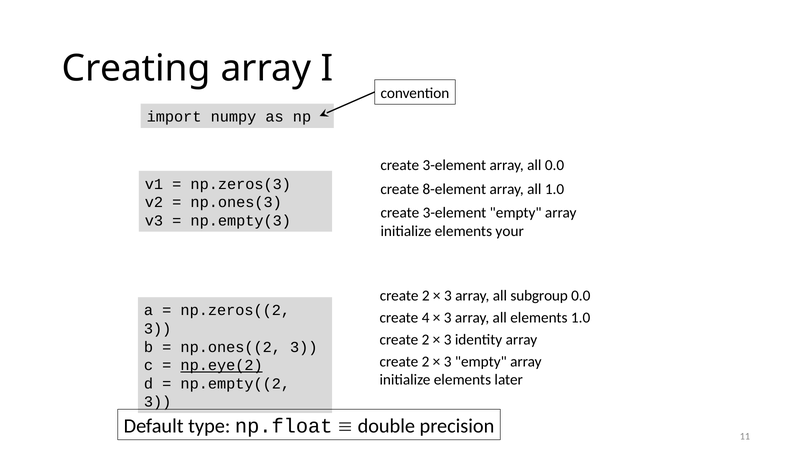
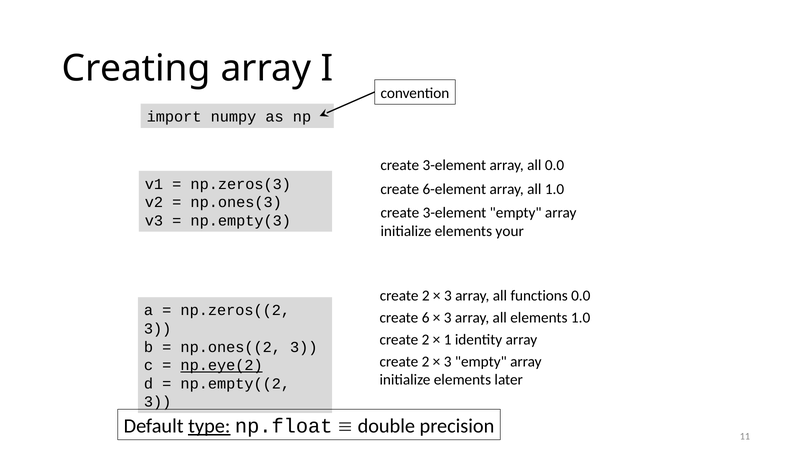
8-element: 8-element -> 6-element
subgroup: subgroup -> functions
4: 4 -> 6
3 at (448, 339): 3 -> 1
type underline: none -> present
